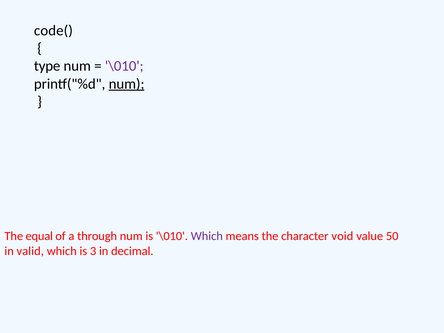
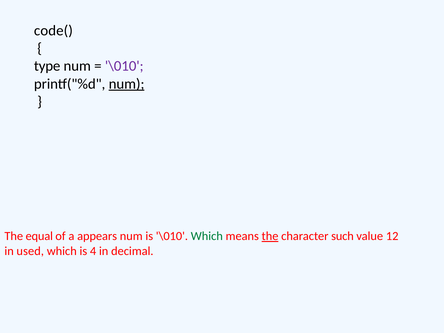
through: through -> appears
Which at (207, 236) colour: purple -> green
the at (270, 236) underline: none -> present
void: void -> such
50: 50 -> 12
valid: valid -> used
3: 3 -> 4
